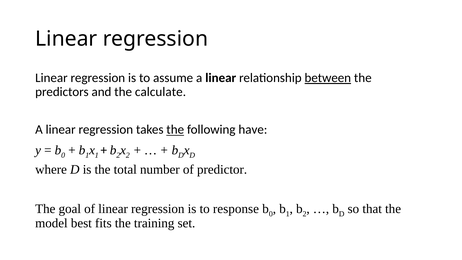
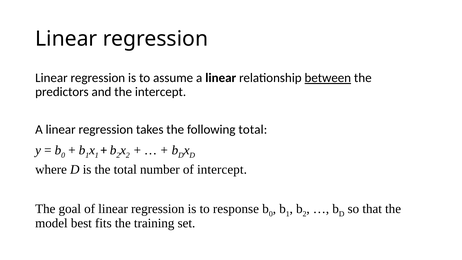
the calculate: calculate -> intercept
the at (175, 130) underline: present -> none
following have: have -> total
of predictor: predictor -> intercept
